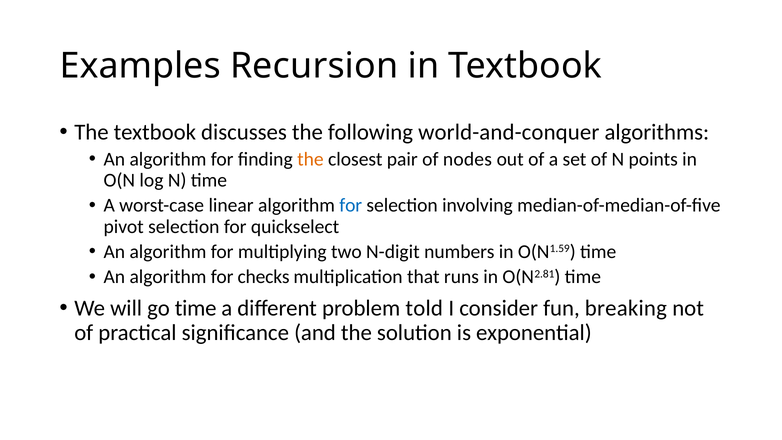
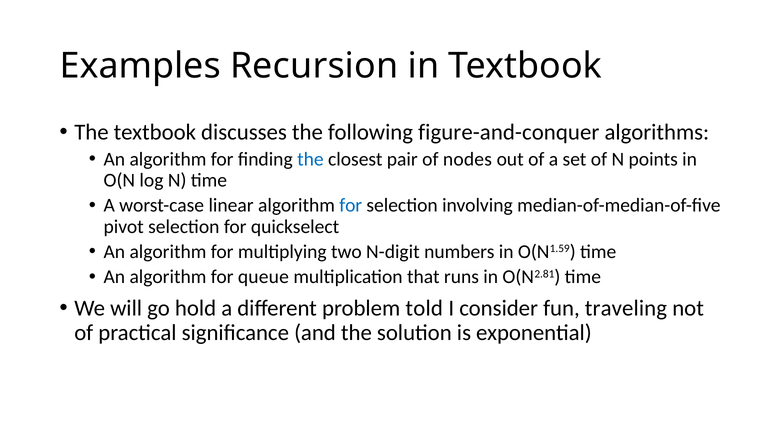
world-and-conquer: world-and-conquer -> figure-and-conquer
the at (310, 159) colour: orange -> blue
checks: checks -> queue
go time: time -> hold
breaking: breaking -> traveling
